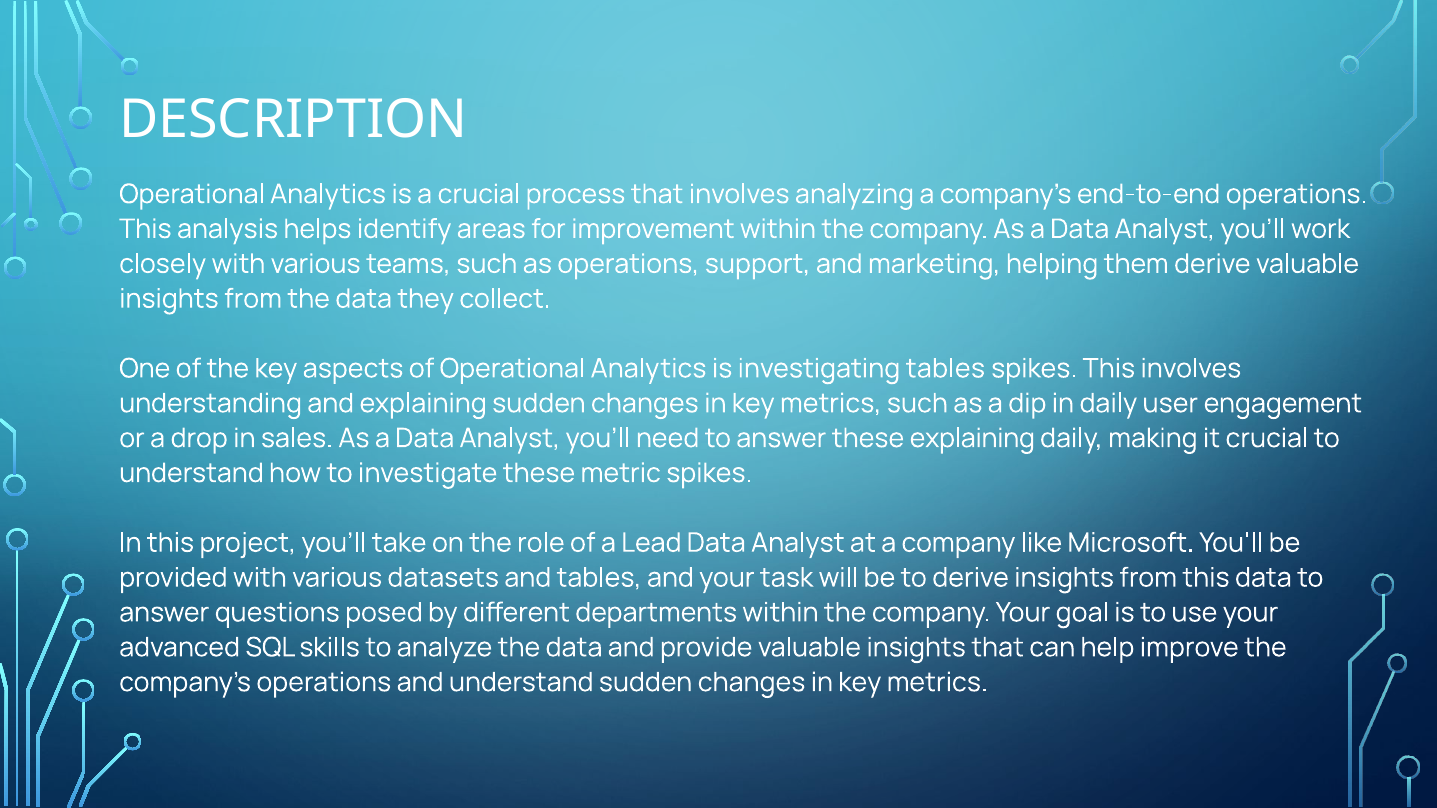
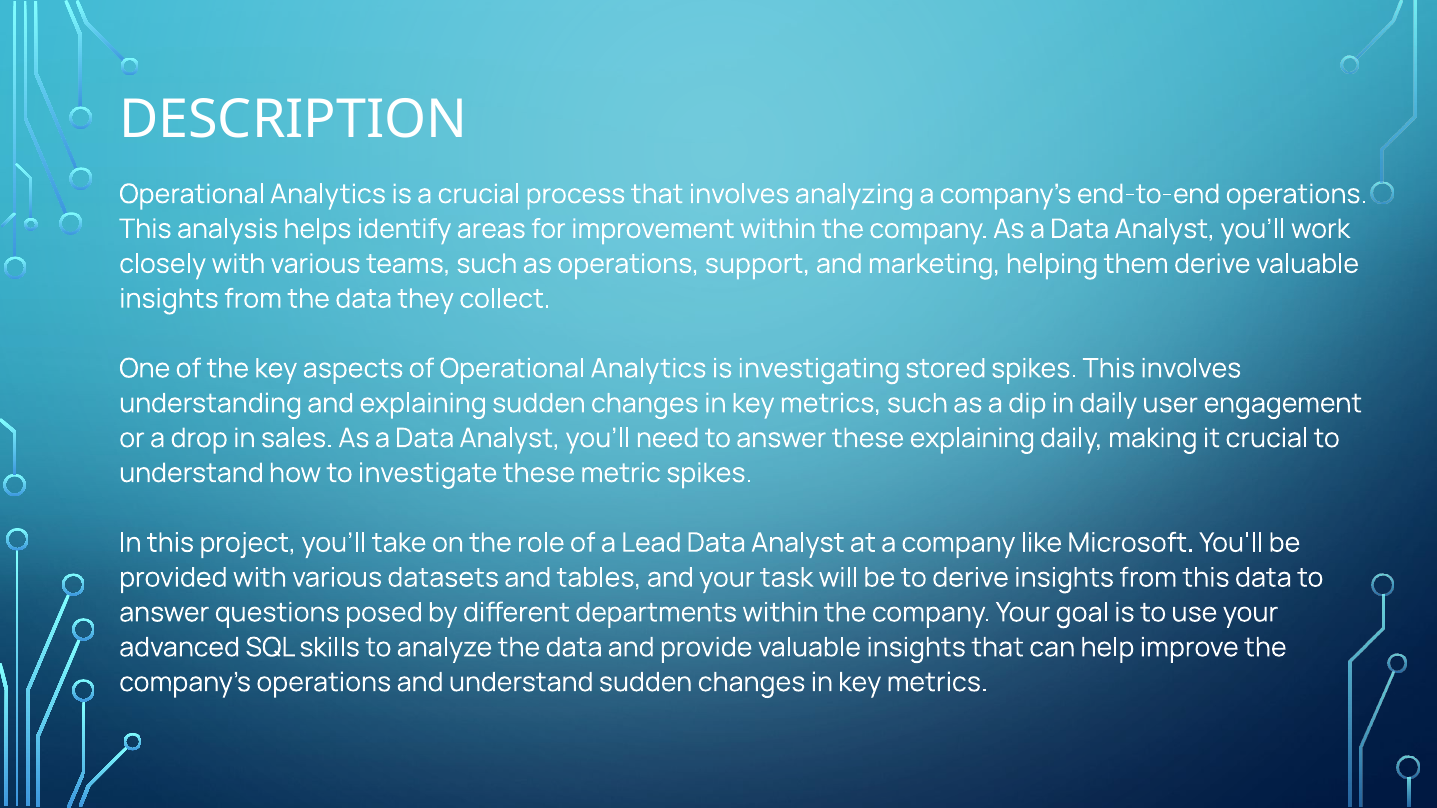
investigating tables: tables -> stored
